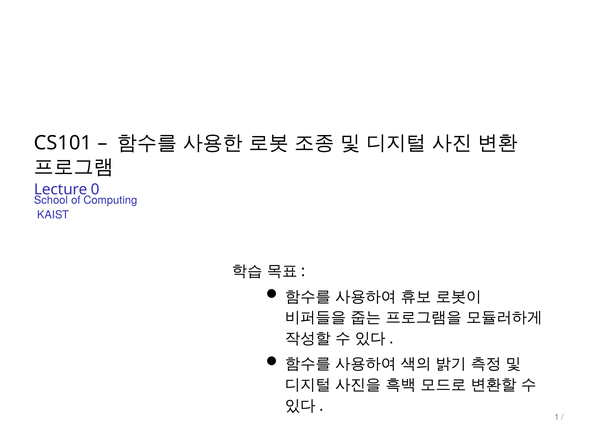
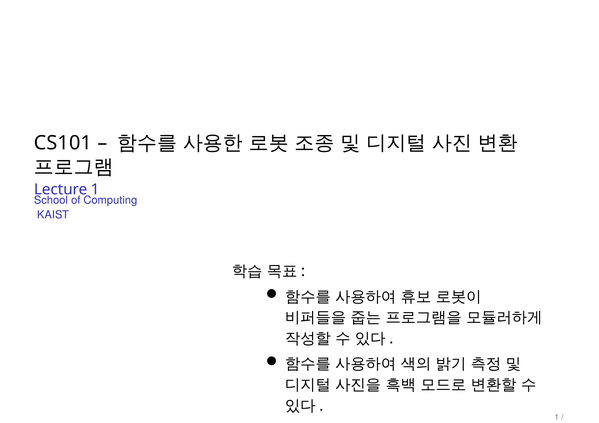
0 at (95, 190): 0 -> 1
